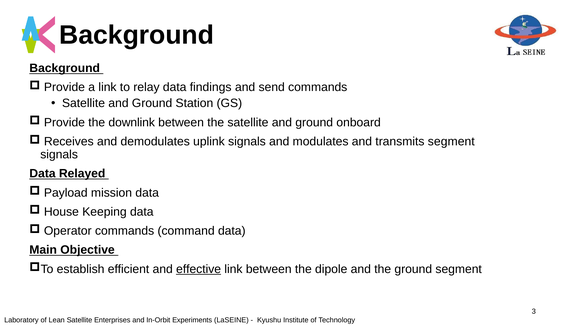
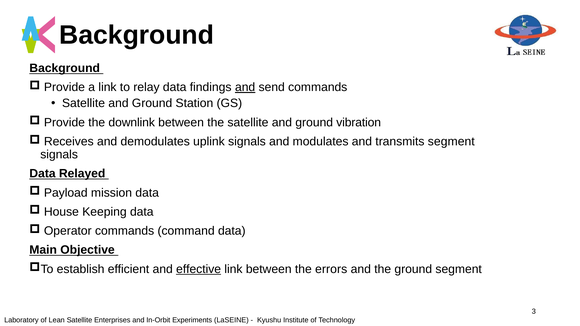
and at (245, 87) underline: none -> present
onboard: onboard -> vibration
dipole: dipole -> errors
